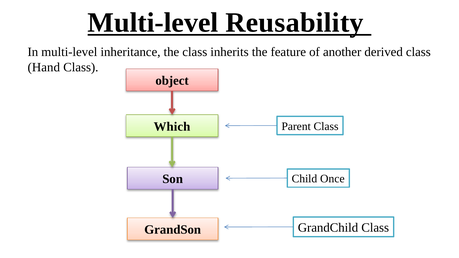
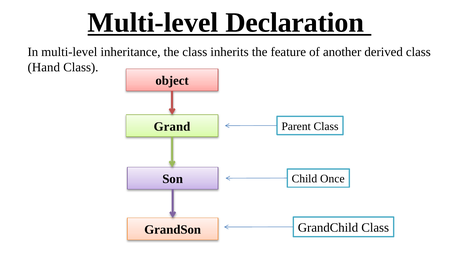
Reusability: Reusability -> Declaration
Which: Which -> Grand
